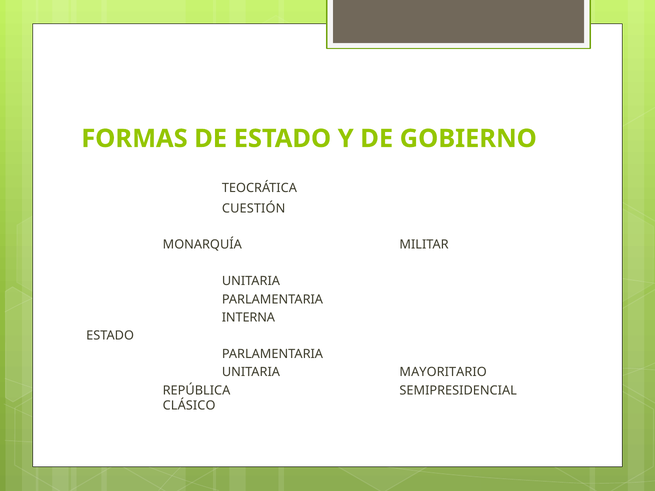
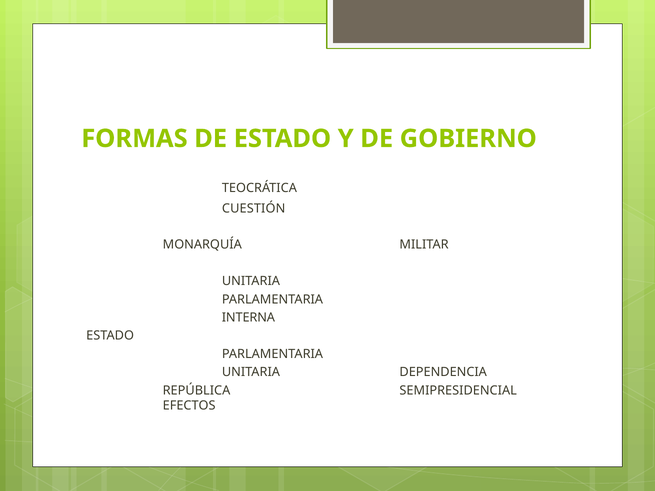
MAYORITARIO: MAYORITARIO -> DEPENDENCIA
CLÁSICO: CLÁSICO -> EFECTOS
